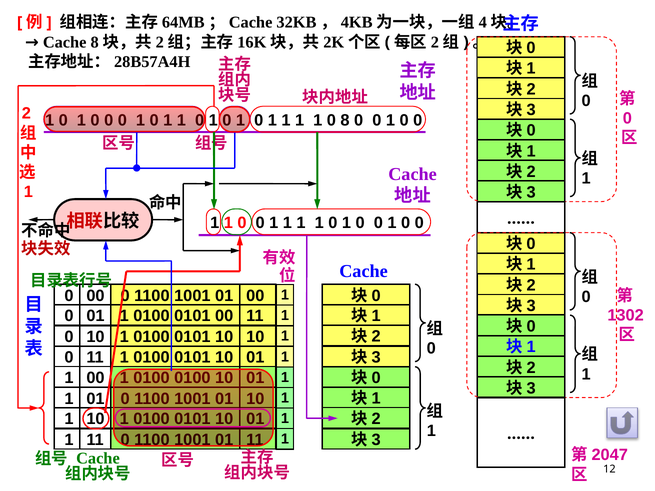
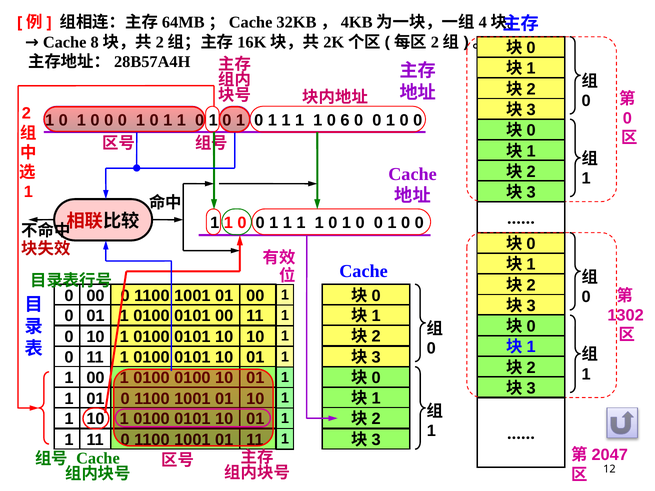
8: 8 -> 6
